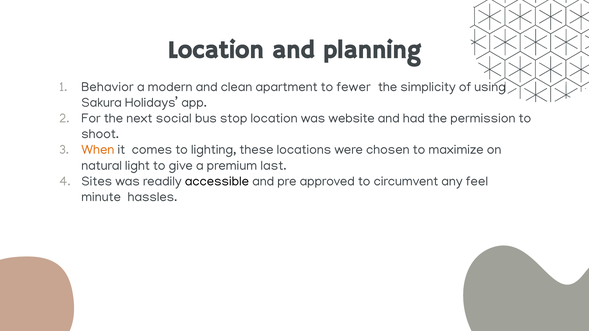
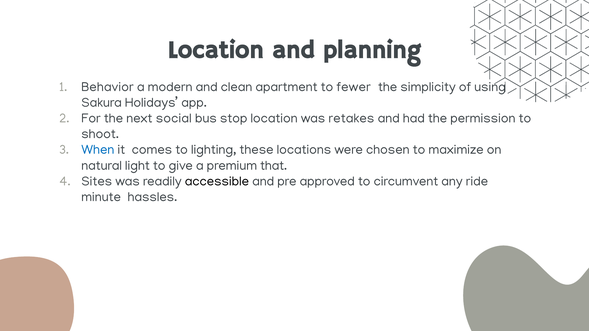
website: website -> retakes
When colour: orange -> blue
last: last -> that
feel: feel -> ride
